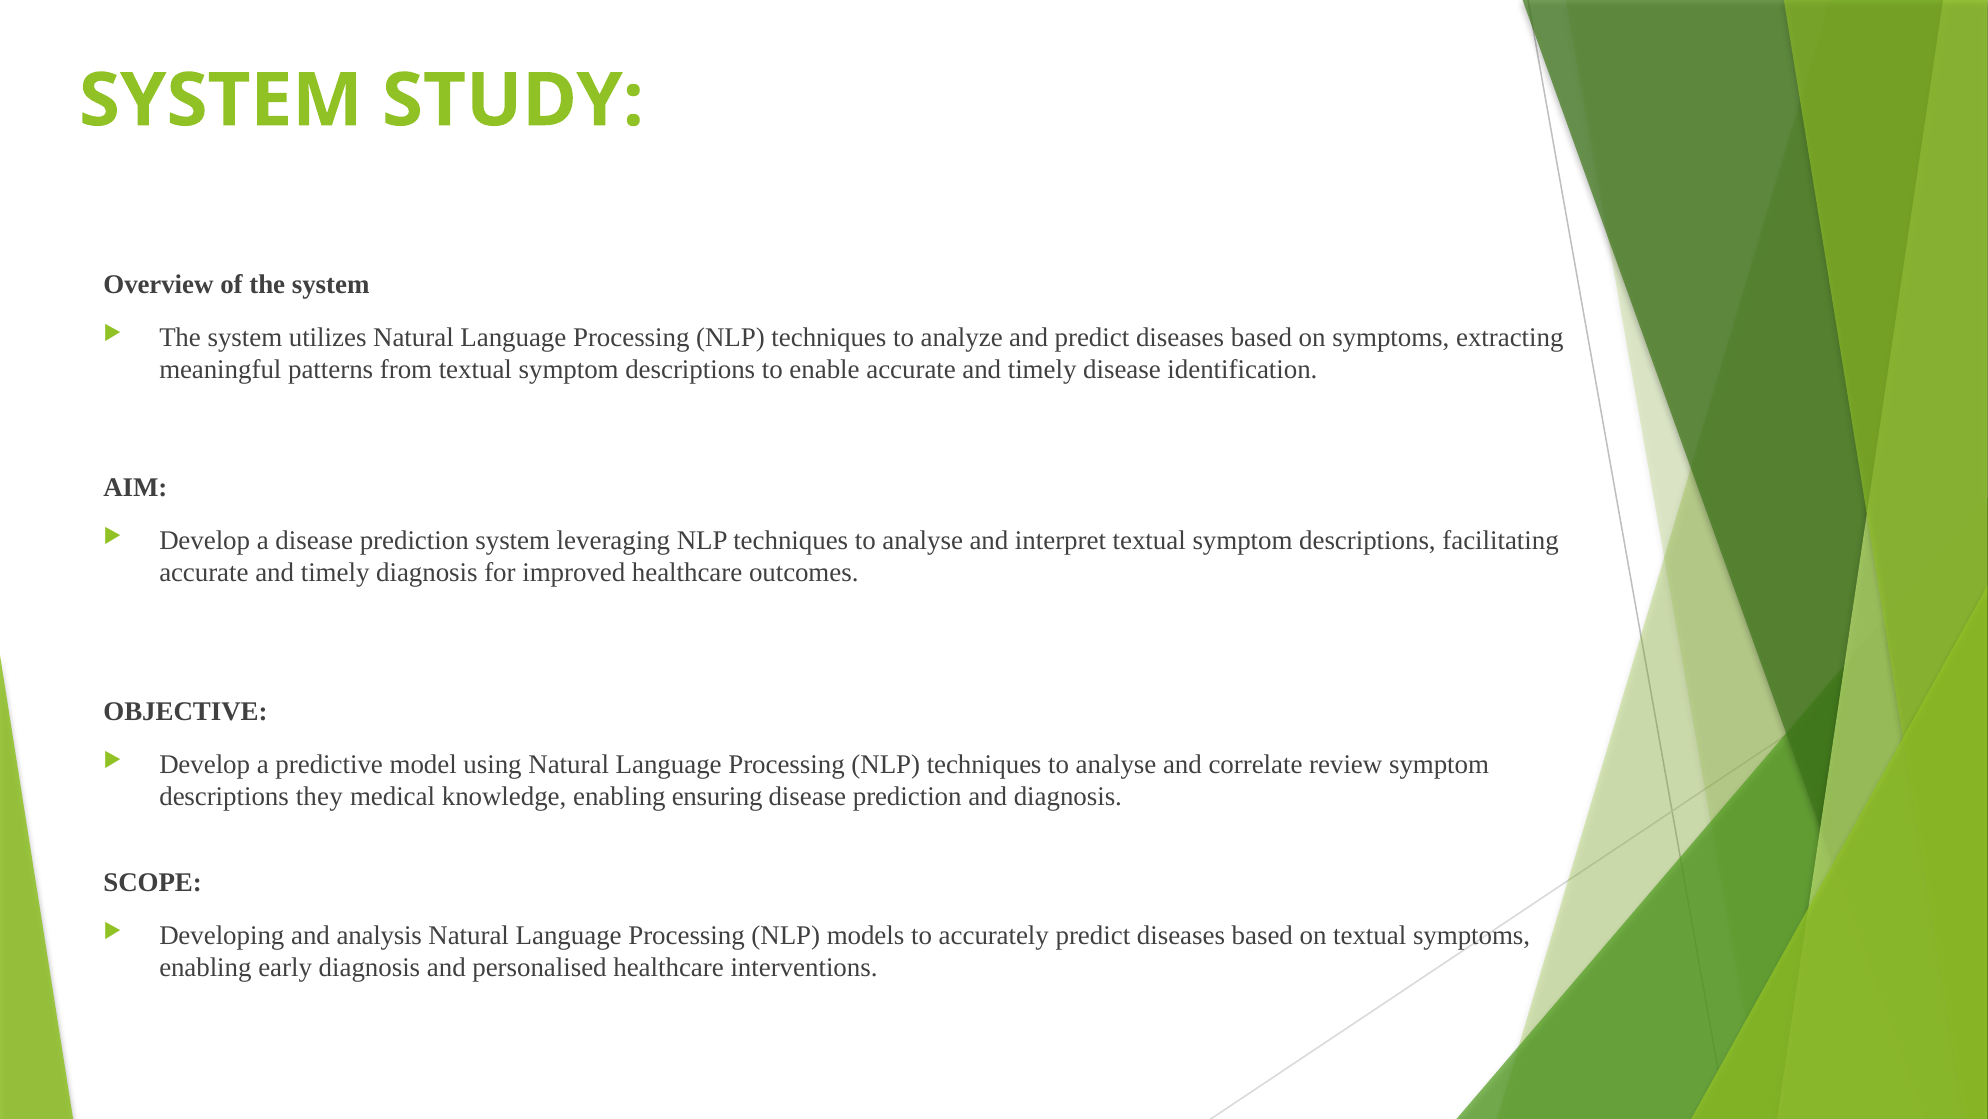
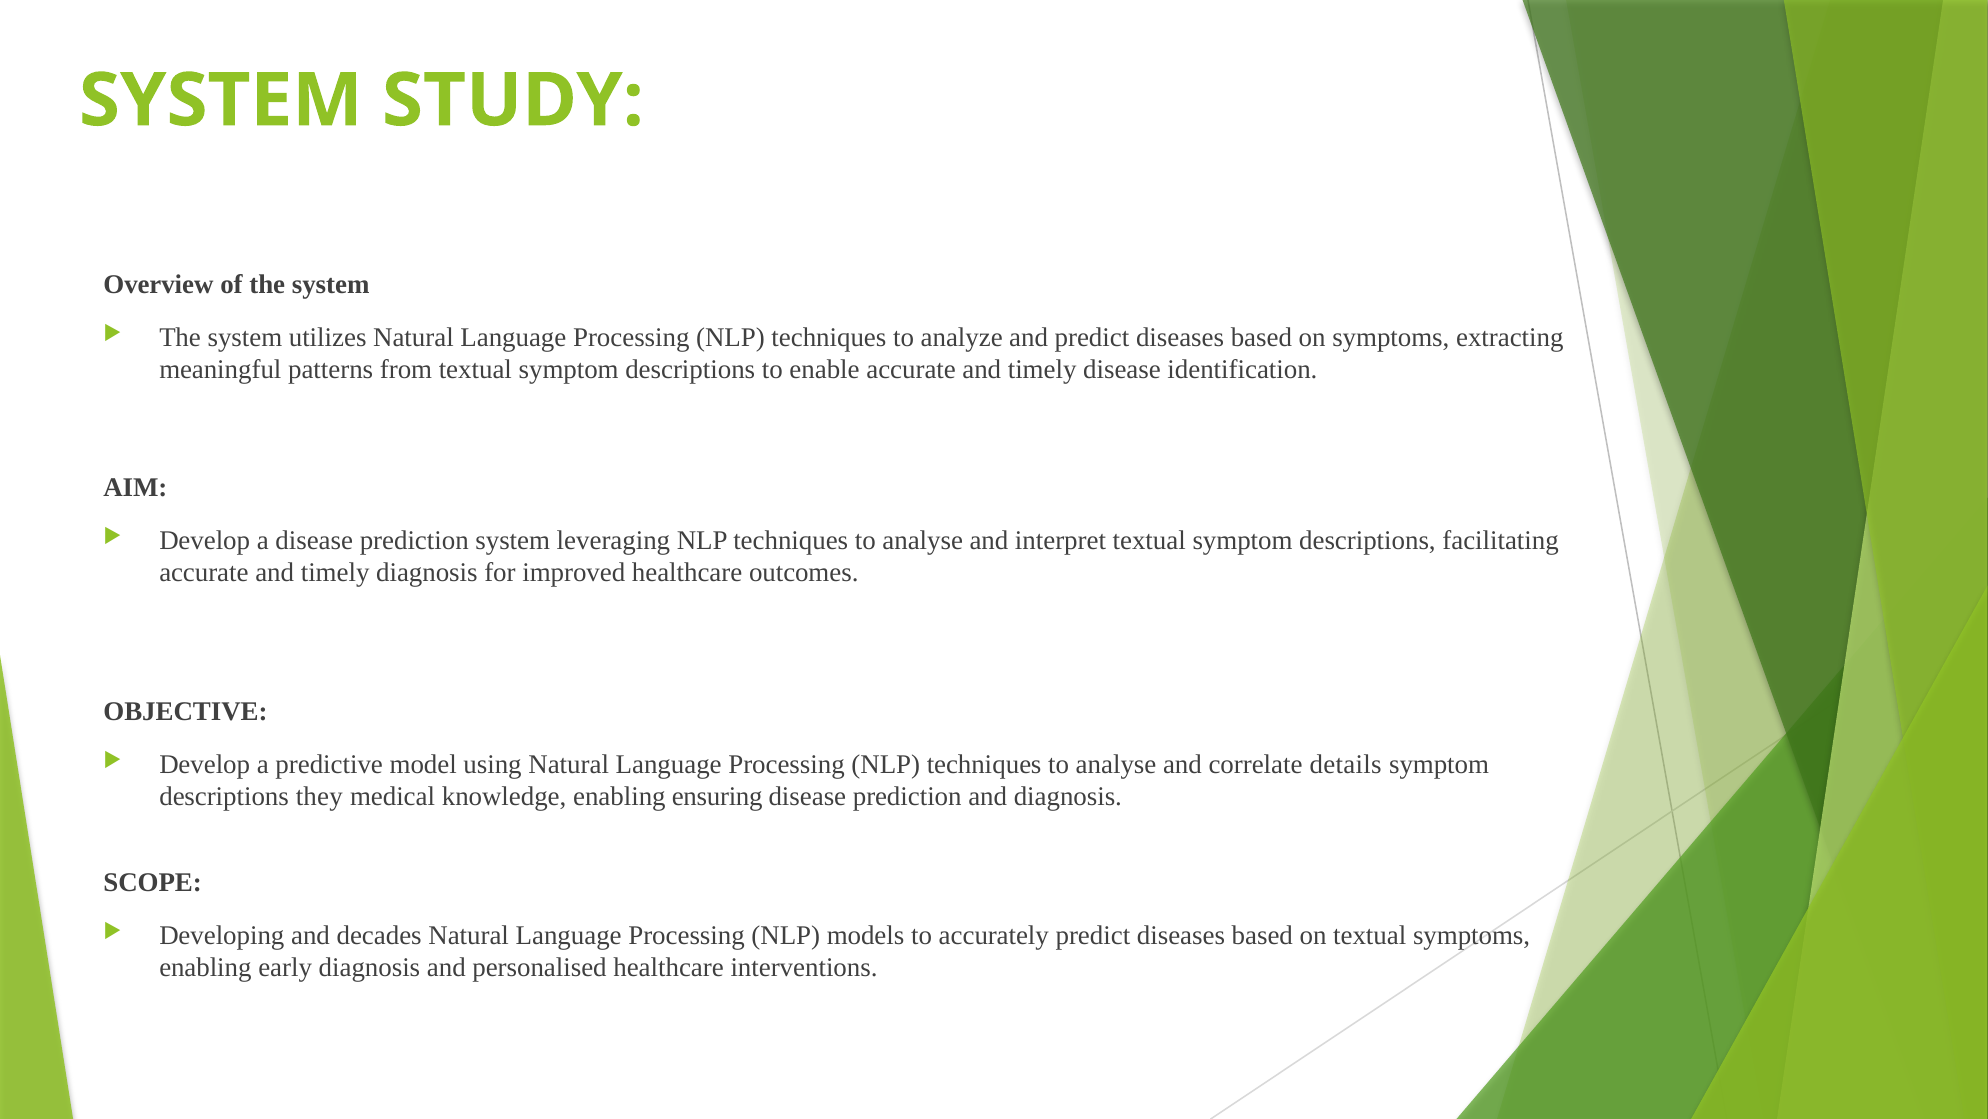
review: review -> details
analysis: analysis -> decades
